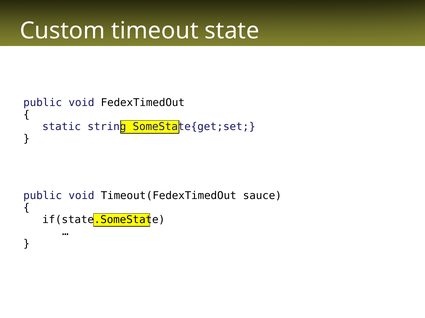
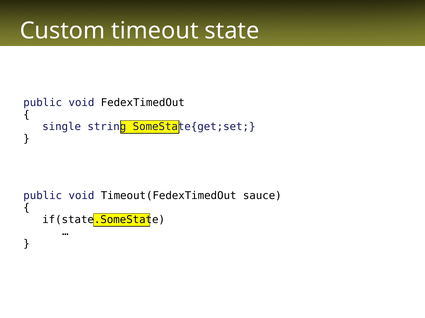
static: static -> single
